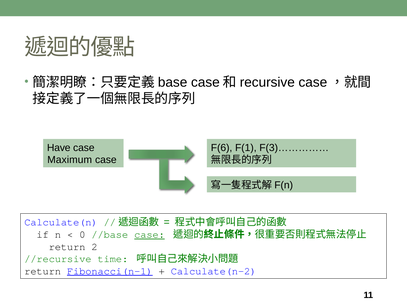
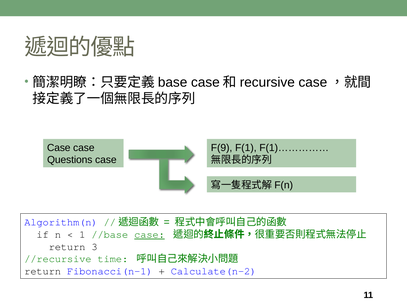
Have at (59, 148): Have -> Case
F(6: F(6 -> F(9
F(3)……………: F(3)…………… -> F(1)……………
Maximum: Maximum -> Questions
Calculate(n: Calculate(n -> Algorithm(n
0: 0 -> 1
2: 2 -> 3
Fibonacci(n-1 underline: present -> none
